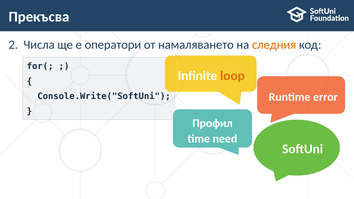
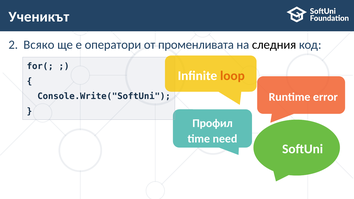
Прекъсва: Прекъсва -> Ученикът
Числа: Числа -> Всяко
намаляването: намаляването -> променливата
следния colour: orange -> black
